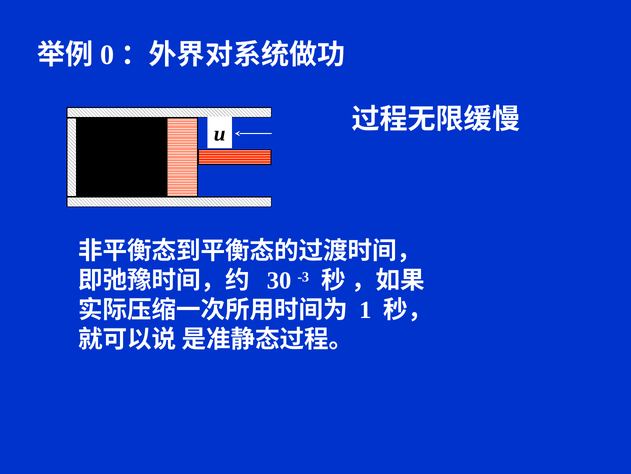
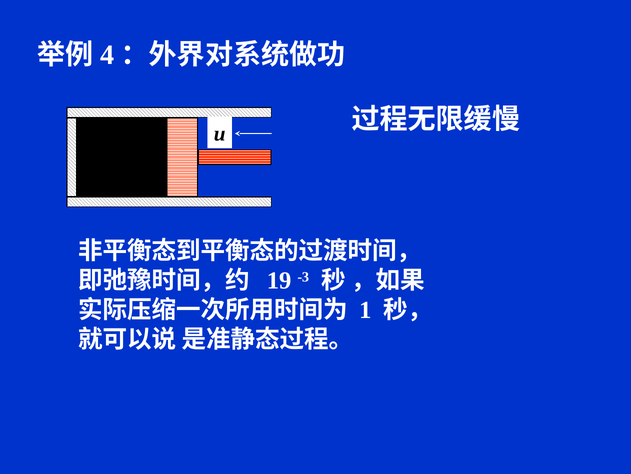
0: 0 -> 4
30: 30 -> 19
